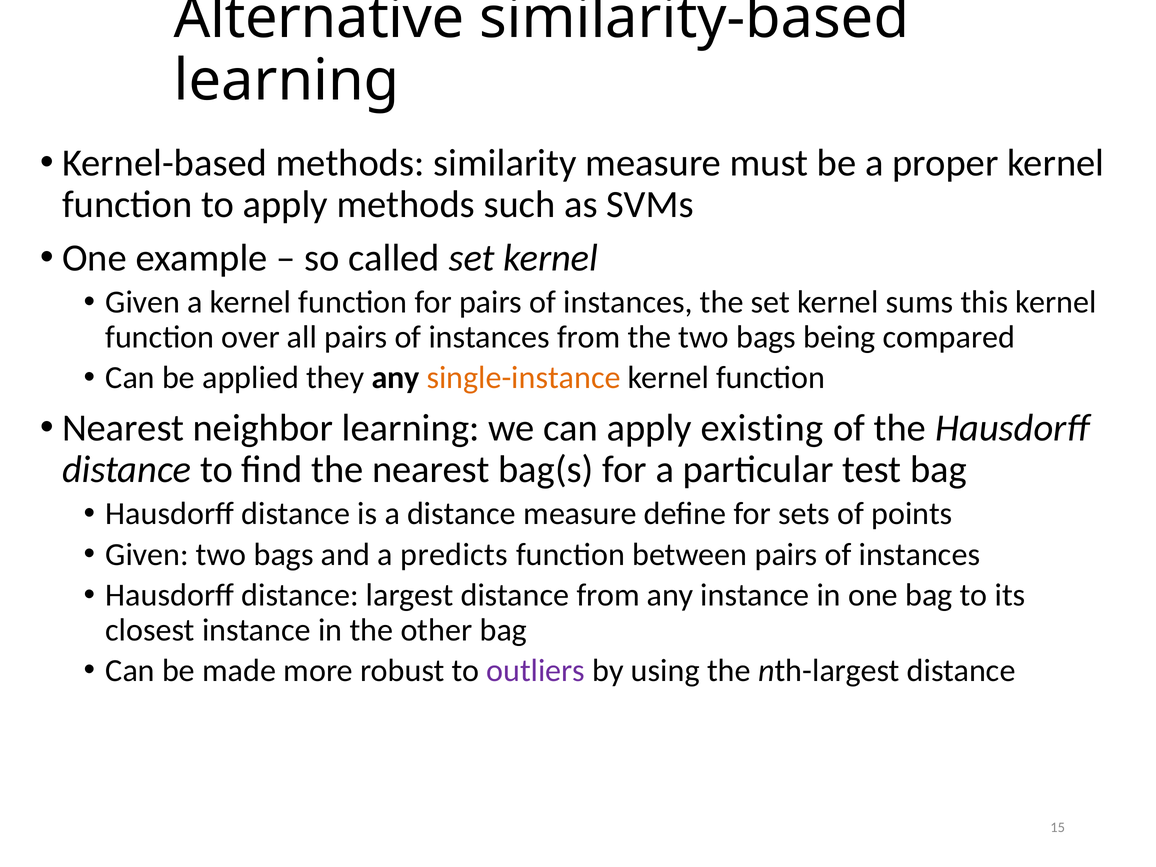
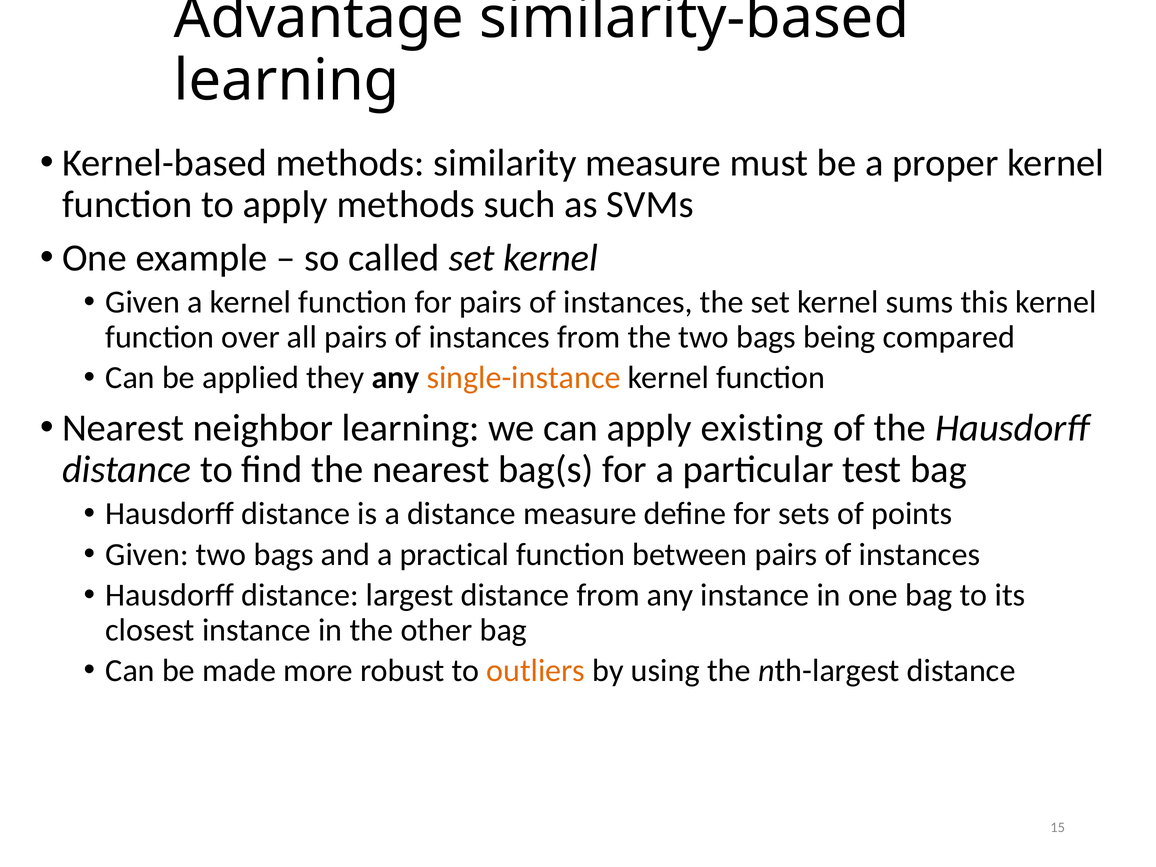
Alternative: Alternative -> Advantage
predicts: predicts -> practical
outliers colour: purple -> orange
